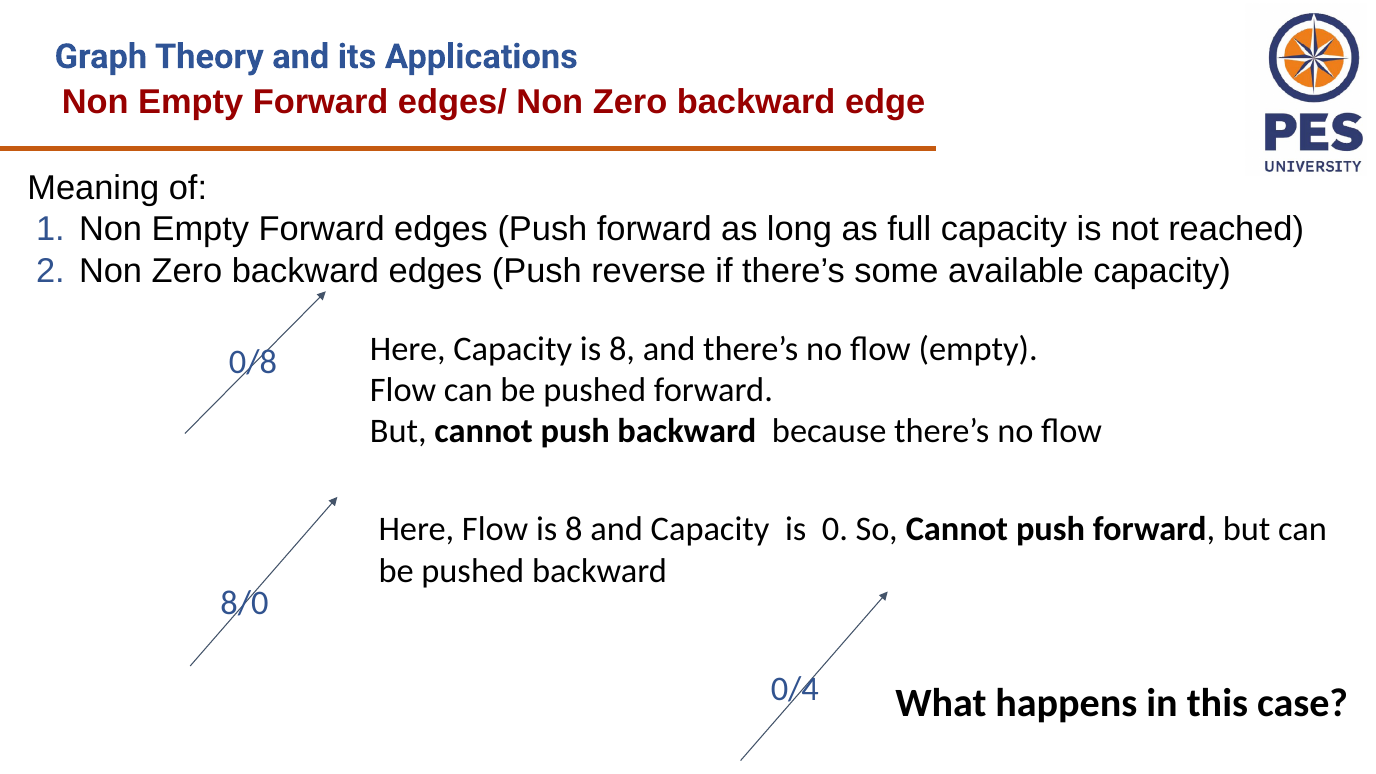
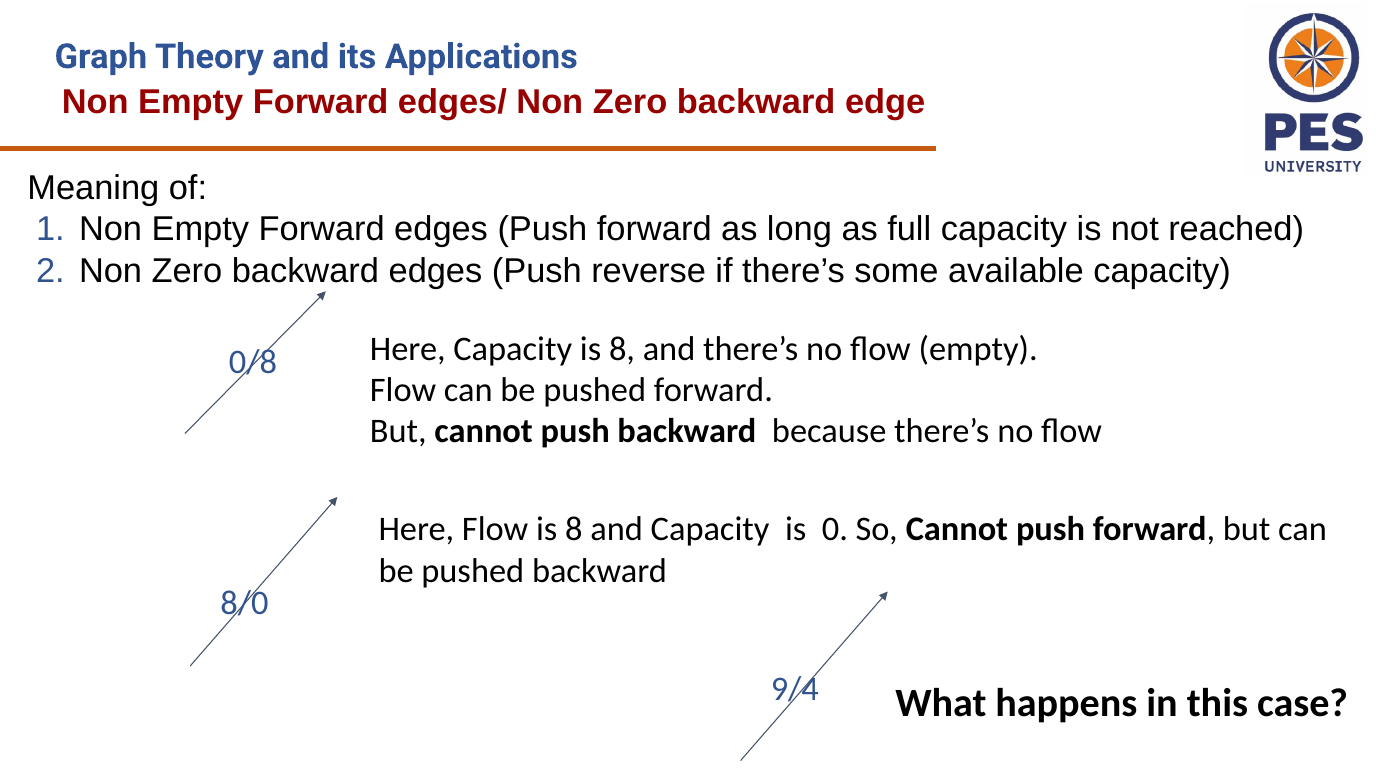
0/4: 0/4 -> 9/4
